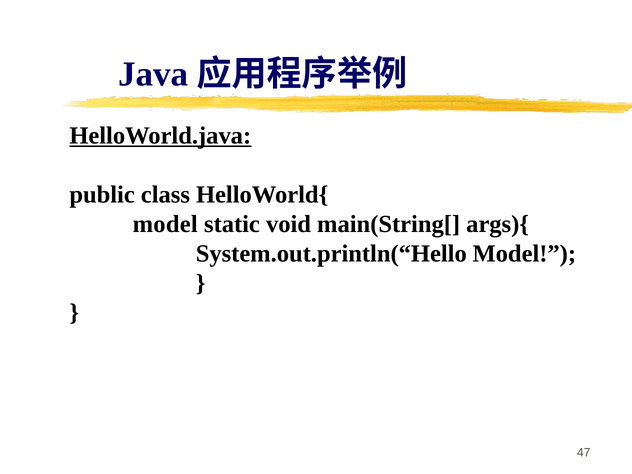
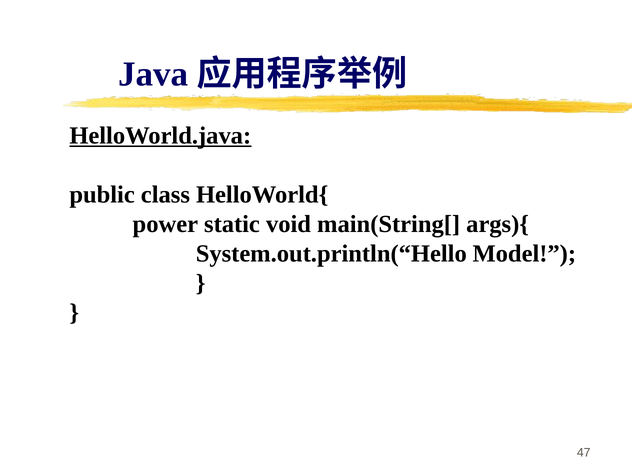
model at (165, 224): model -> power
